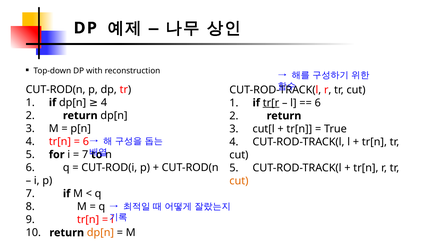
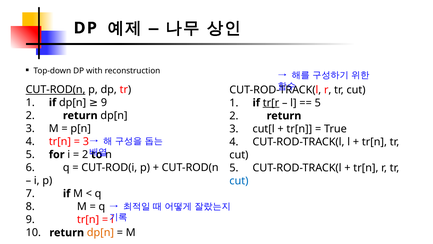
CUT-ROD(n at (56, 89) underline: none -> present
dp[n 4: 4 -> 9
6 at (318, 103): 6 -> 5
6 at (86, 141): 6 -> 3
7 at (85, 154): 7 -> 2
cut at (239, 181) colour: orange -> blue
